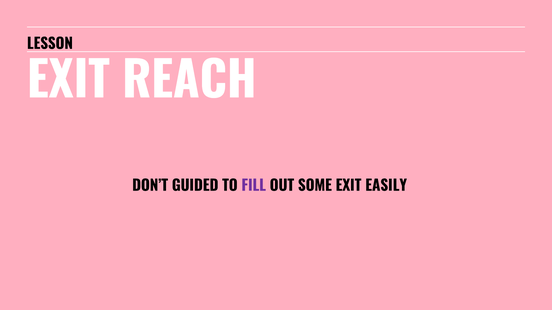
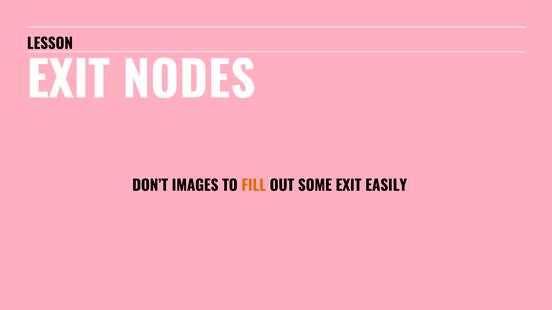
REACH: REACH -> NODES
GUIDED: GUIDED -> IMAGES
FILL colour: purple -> orange
